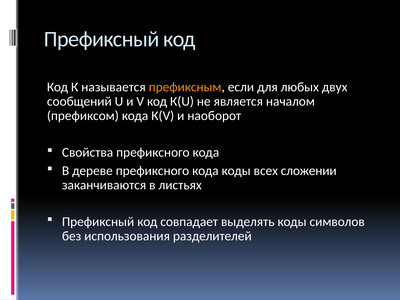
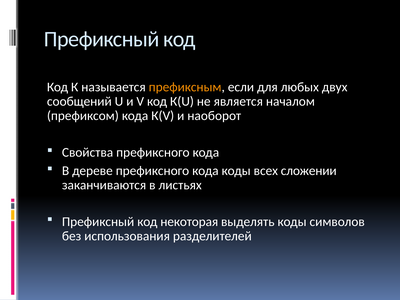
совпадает: совпадает -> некоторая
